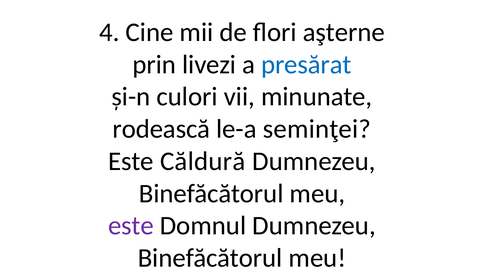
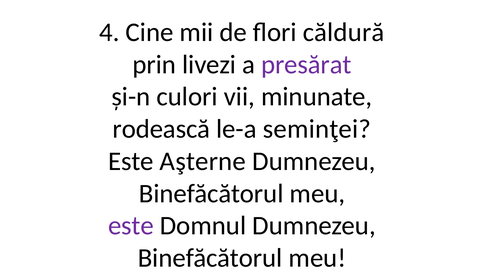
aşterne: aşterne -> căldură
presărat colour: blue -> purple
Căldură: Căldură -> Aşterne
